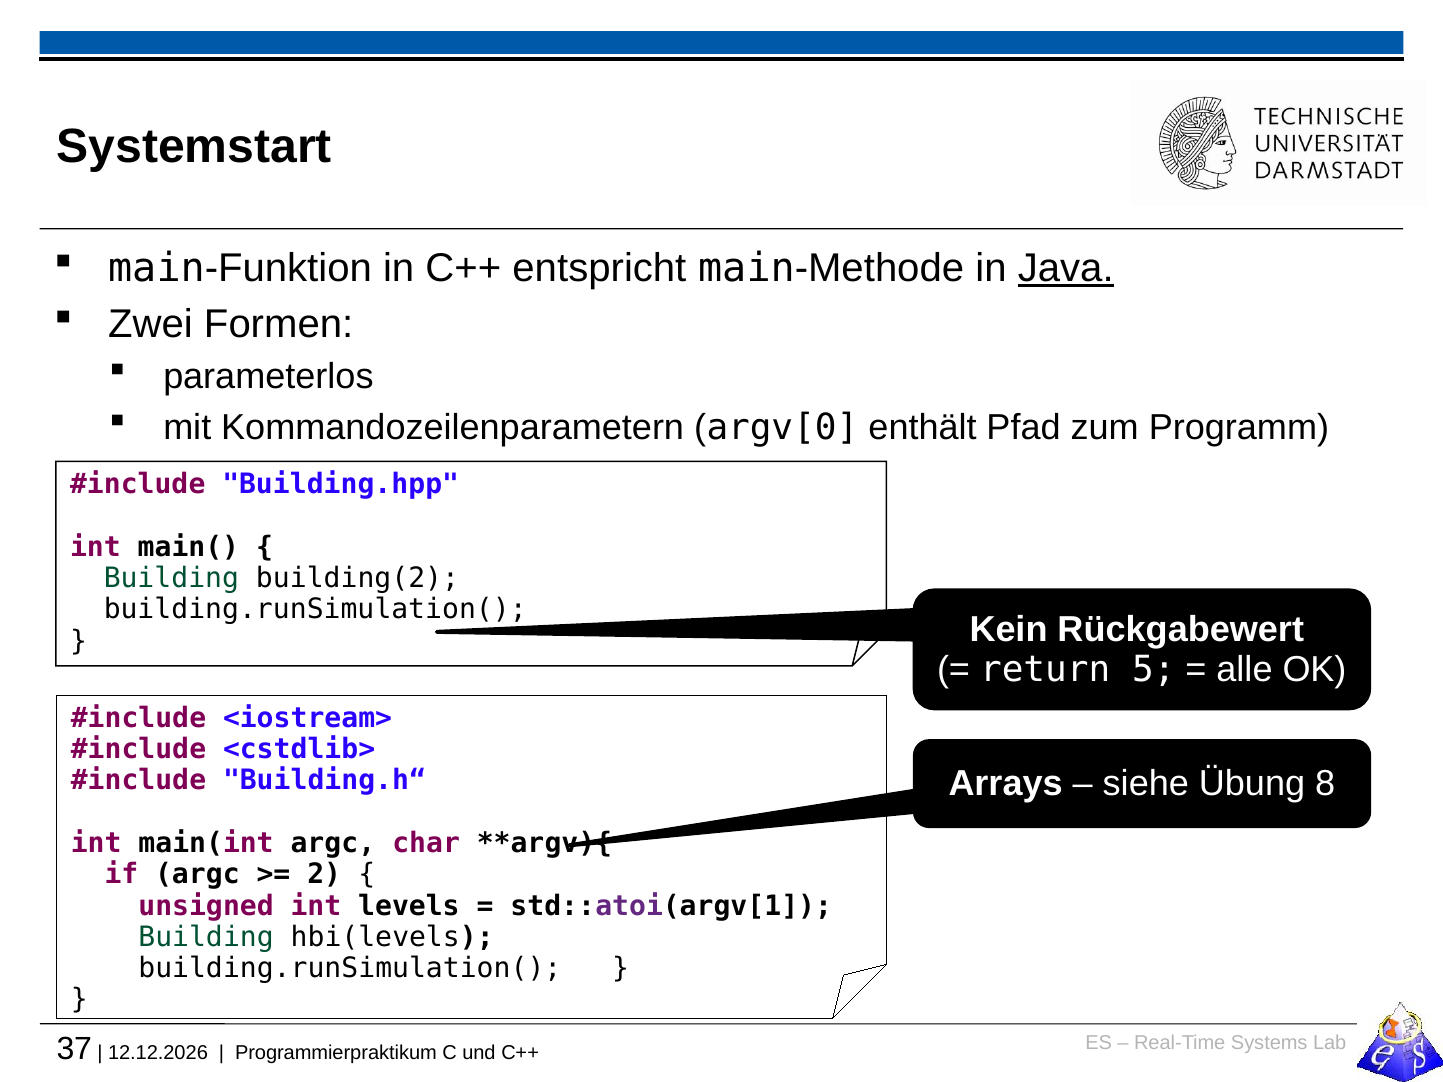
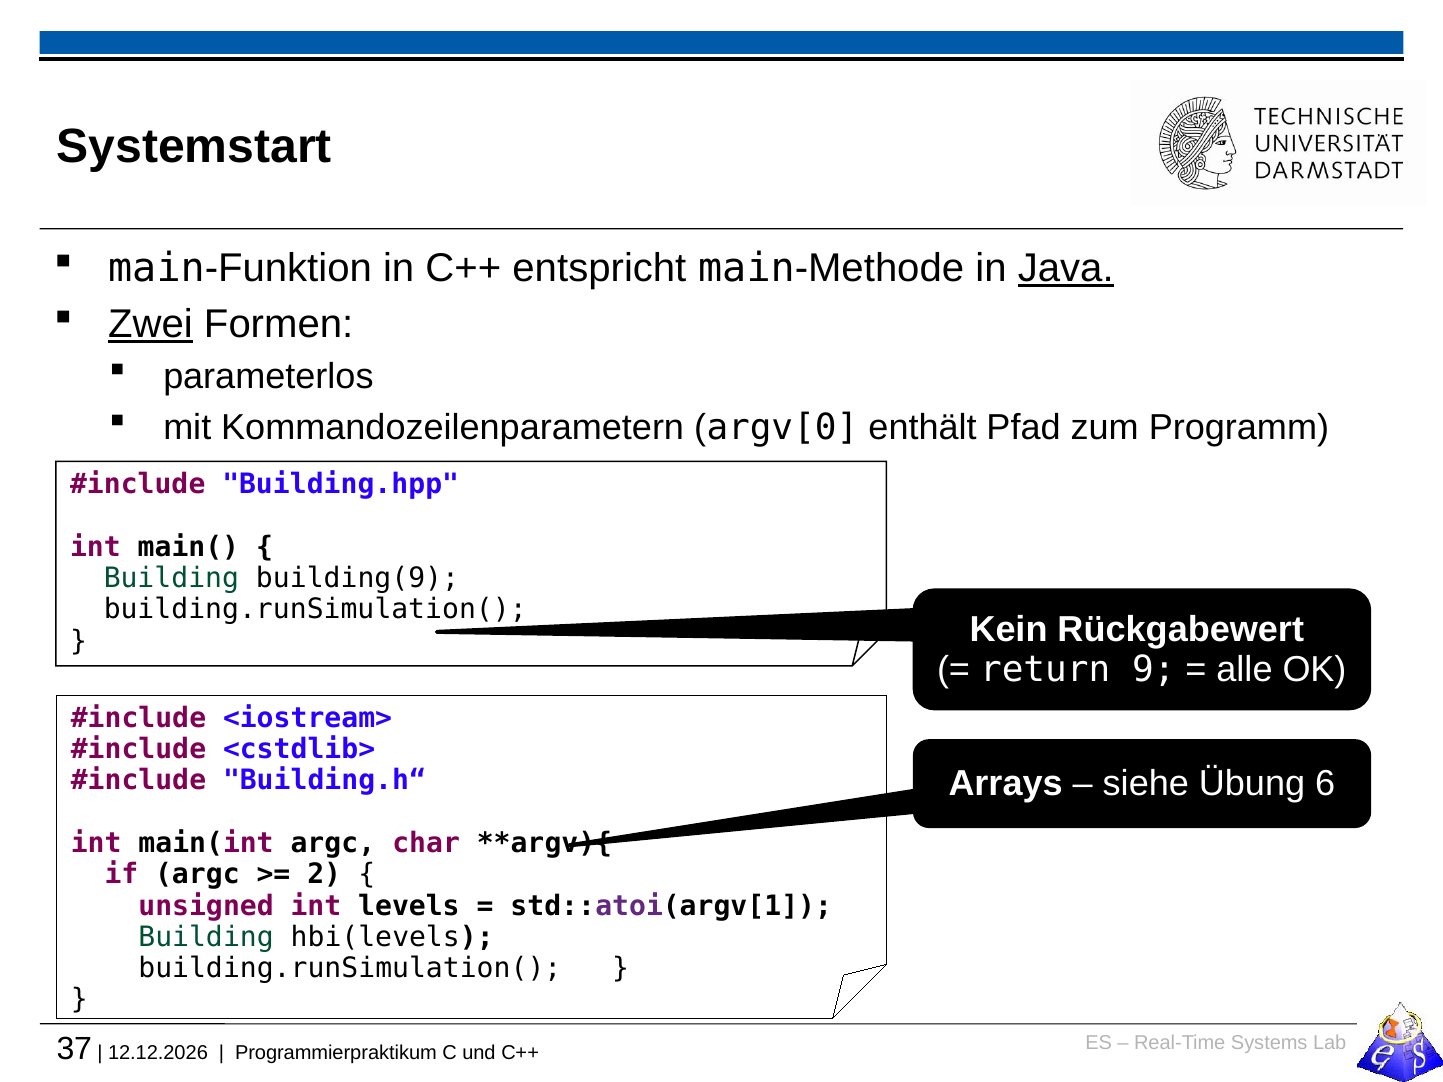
Zwei underline: none -> present
building(2: building(2 -> building(9
5: 5 -> 9
8: 8 -> 6
